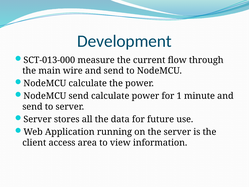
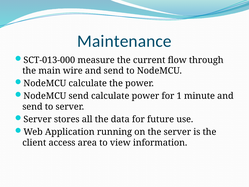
Development: Development -> Maintenance
